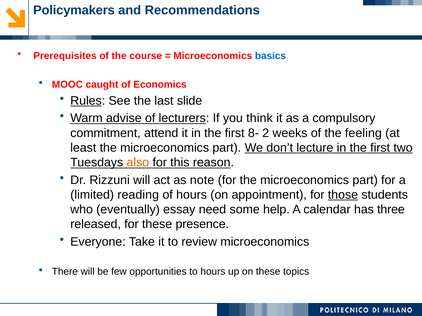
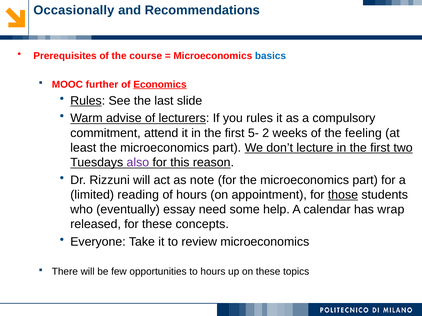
Policymakers: Policymakers -> Occasionally
caught: caught -> further
Economics underline: none -> present
you think: think -> rules
8-: 8- -> 5-
also colour: orange -> purple
three: three -> wrap
presence: presence -> concepts
